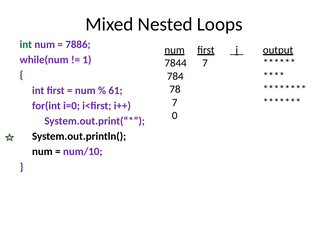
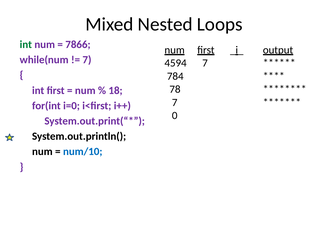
7886: 7886 -> 7866
1 at (87, 60): 1 -> 7
7844: 7844 -> 4594
61: 61 -> 18
num/10 colour: purple -> blue
